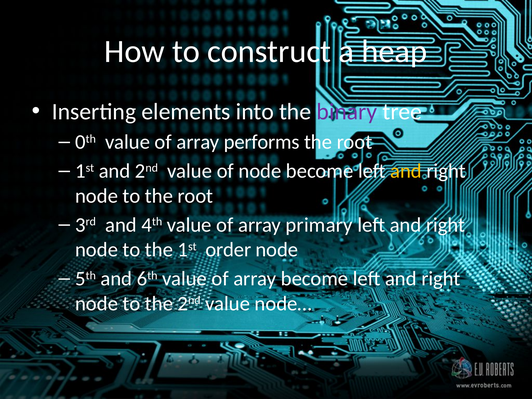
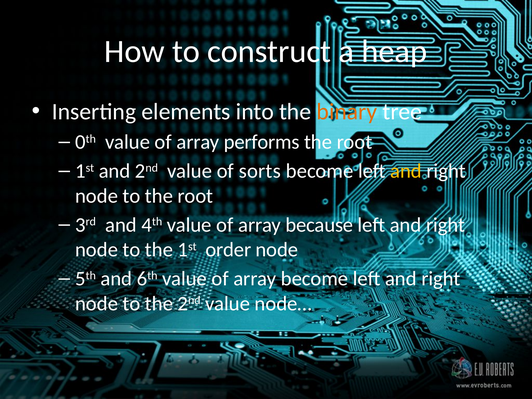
binary colour: purple -> orange
of node: node -> sorts
primary: primary -> because
